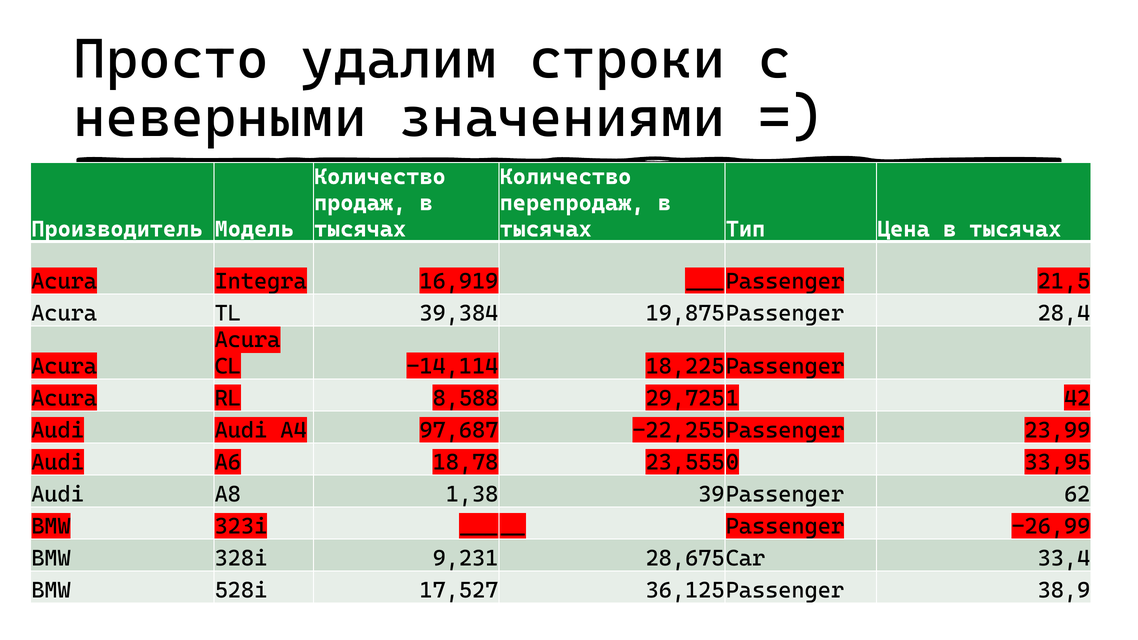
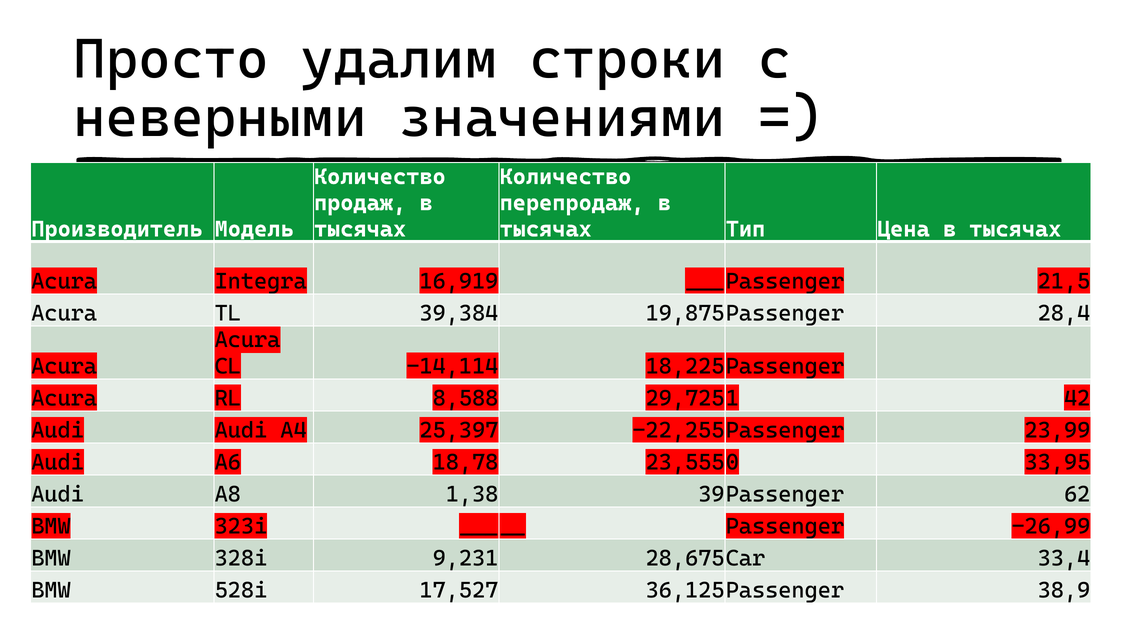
97,687: 97,687 -> 25,397
